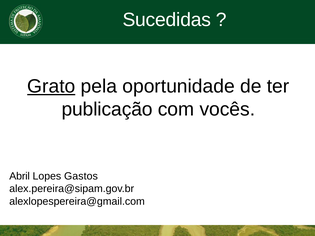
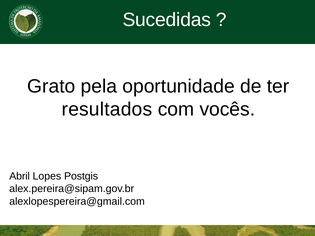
Grato underline: present -> none
publicação: publicação -> resultados
Gastos: Gastos -> Postgis
